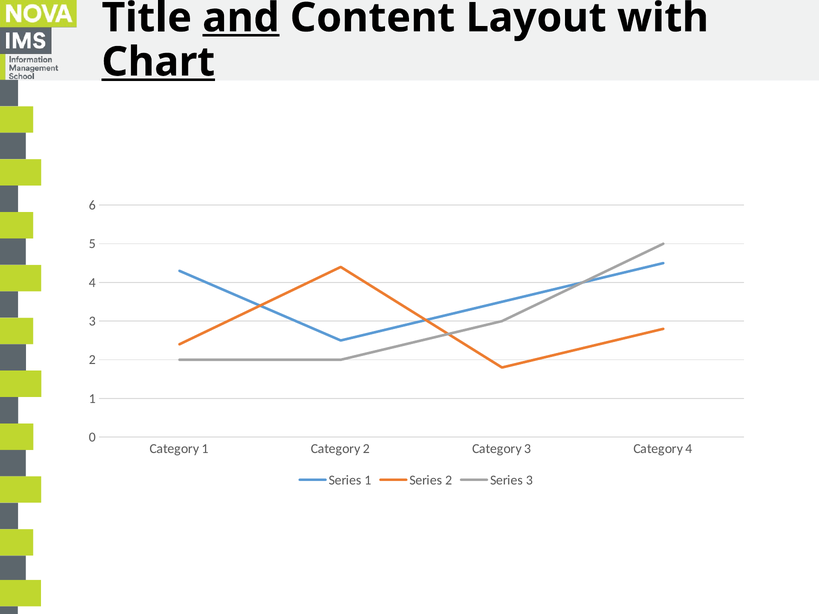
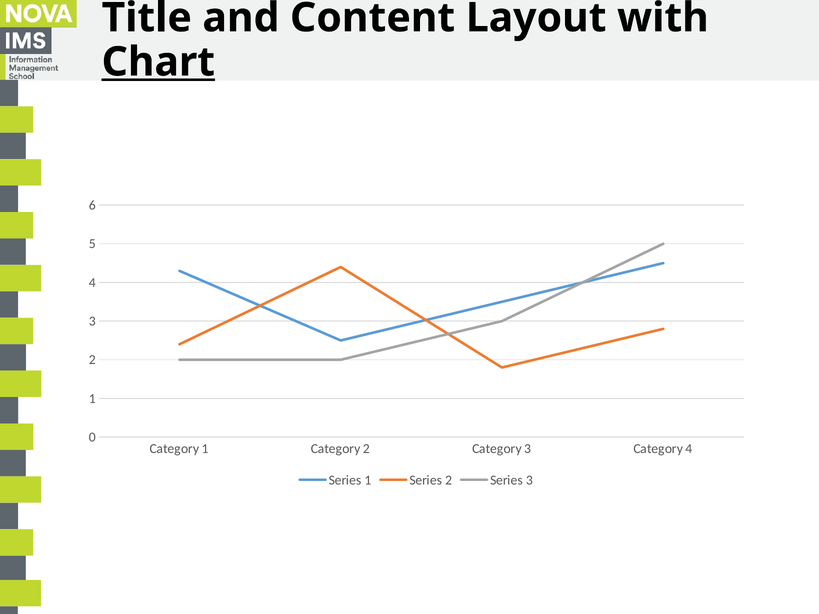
and underline: present -> none
